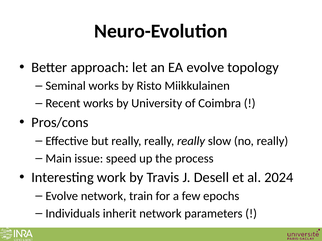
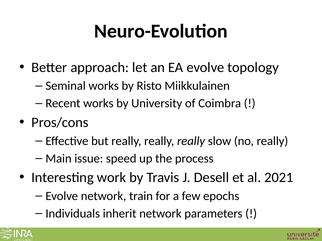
2024: 2024 -> 2021
